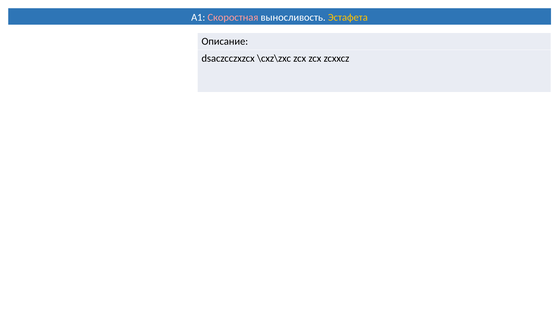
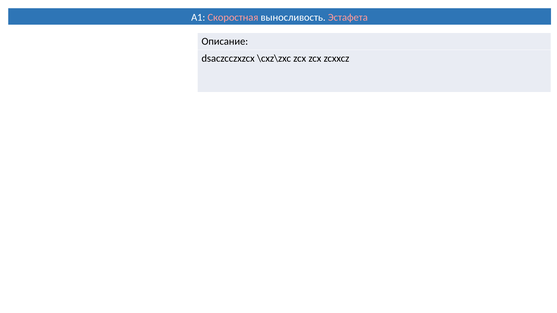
Эстафета colour: yellow -> pink
